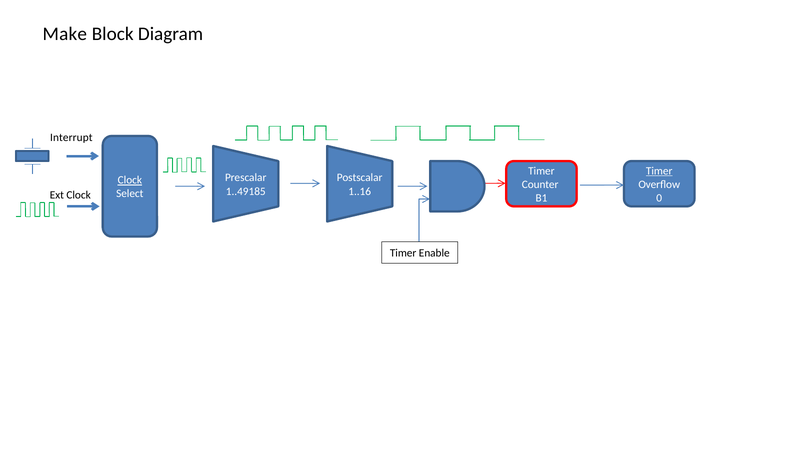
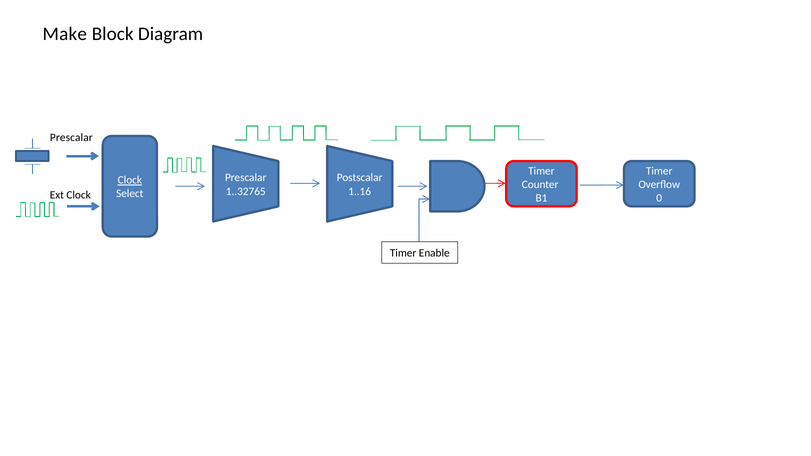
Interrupt at (71, 137): Interrupt -> Prescalar
Timer at (659, 171) underline: present -> none
1..49185: 1..49185 -> 1..32765
